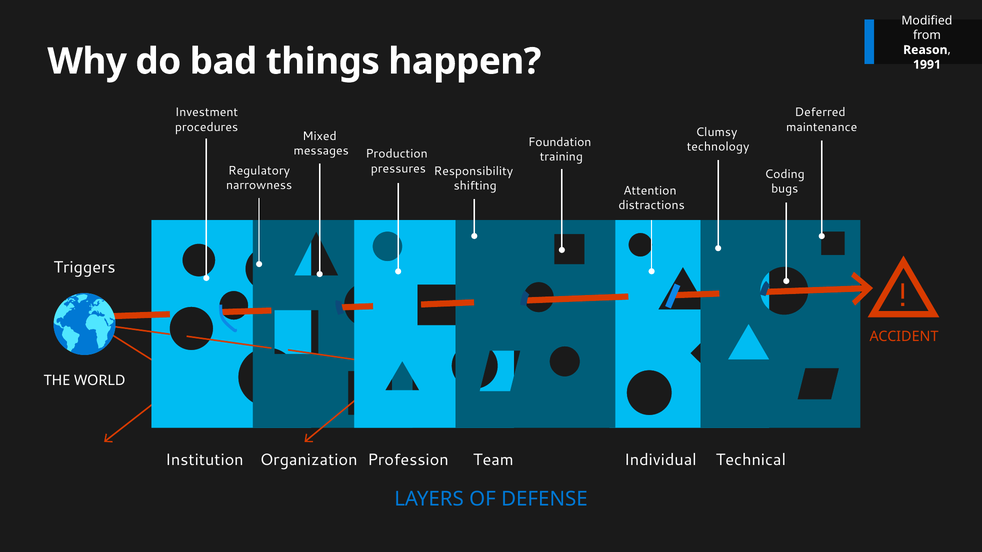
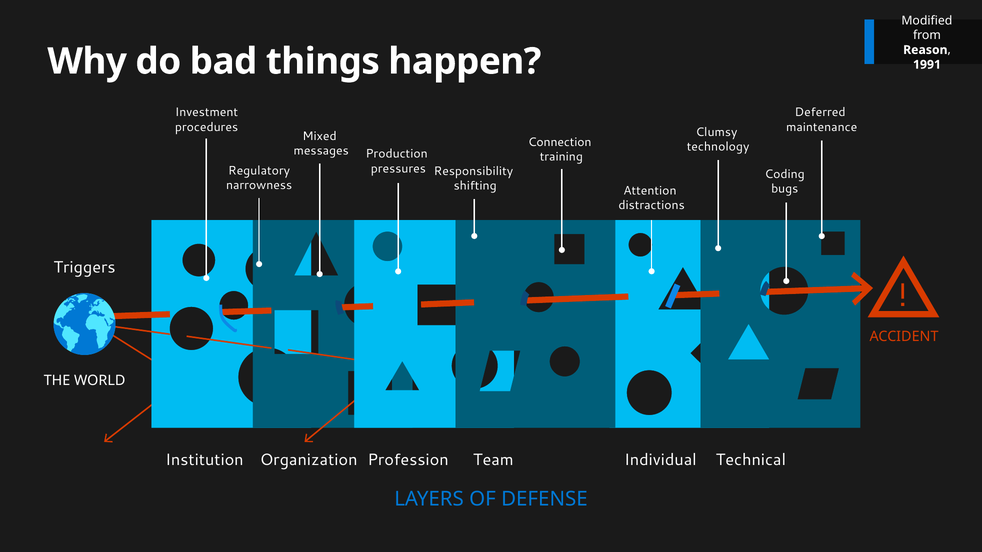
Foundation: Foundation -> Connection
